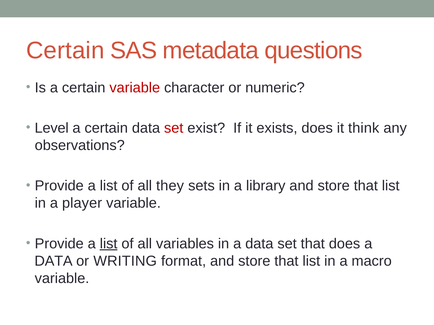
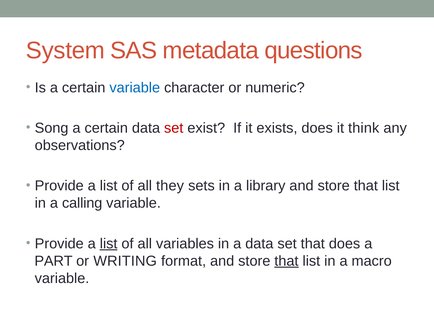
Certain at (65, 50): Certain -> System
variable at (135, 88) colour: red -> blue
Level: Level -> Song
player: player -> calling
DATA at (54, 261): DATA -> PART
that at (286, 261) underline: none -> present
